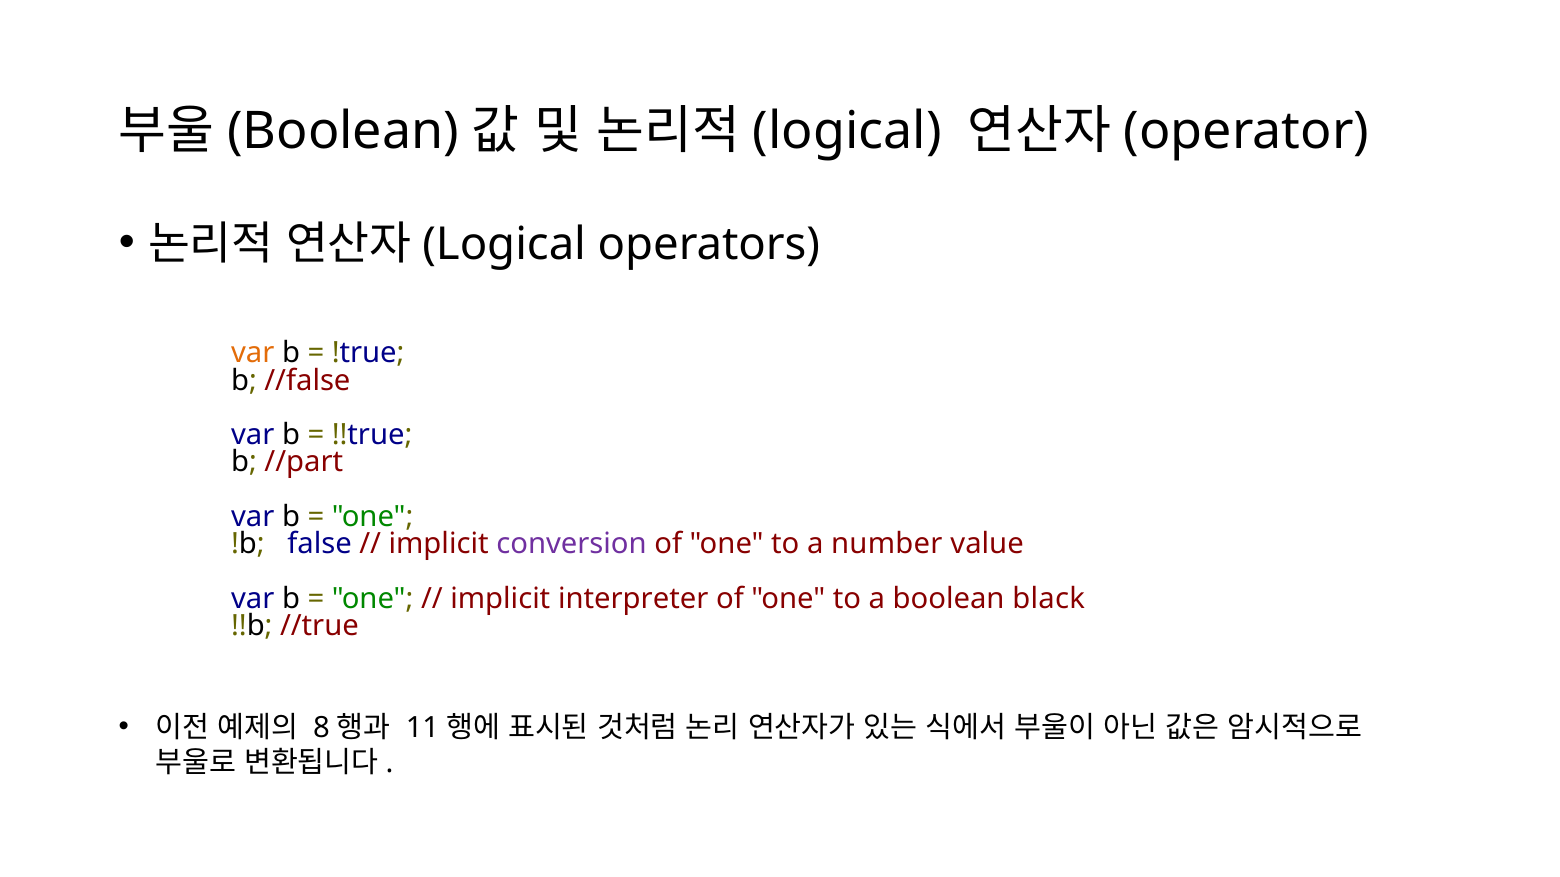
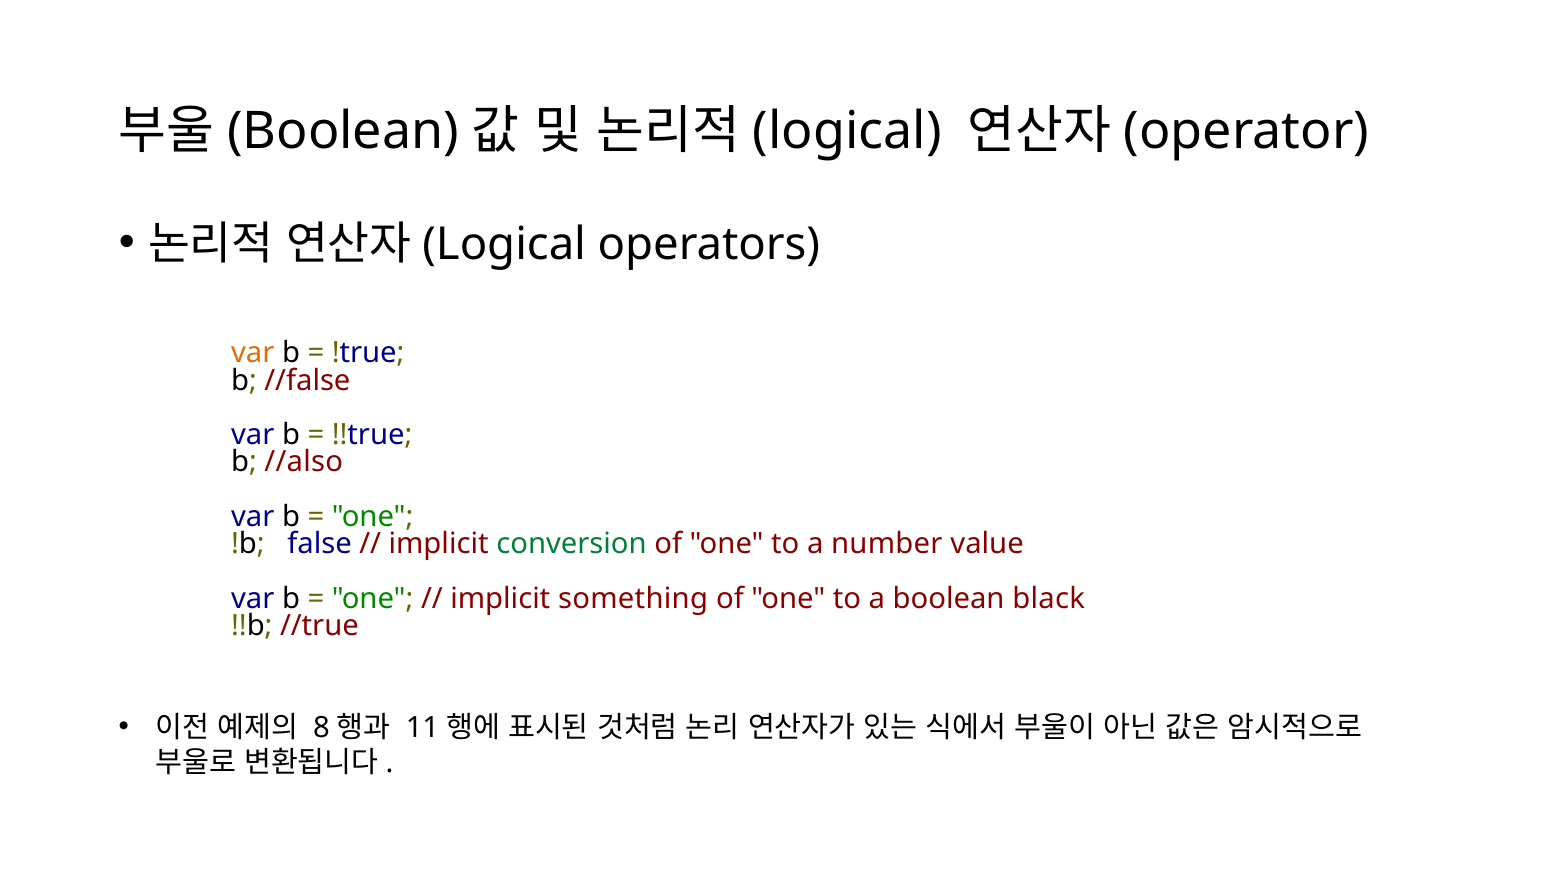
//part: //part -> //also
conversion colour: purple -> green
interpreter: interpreter -> something
